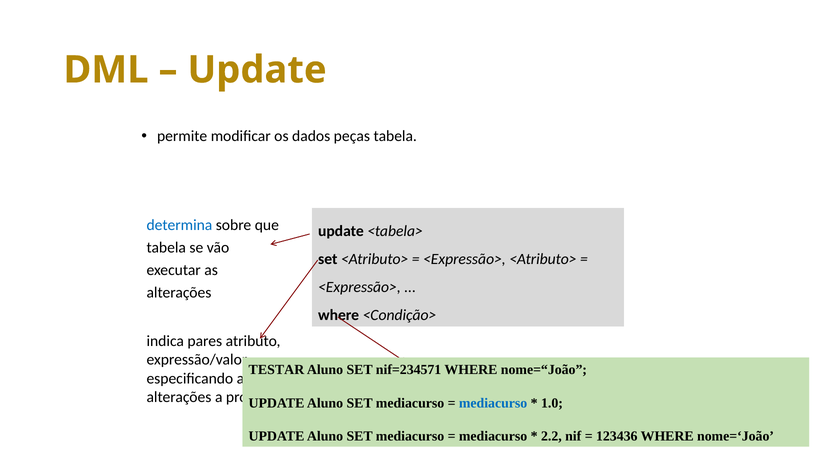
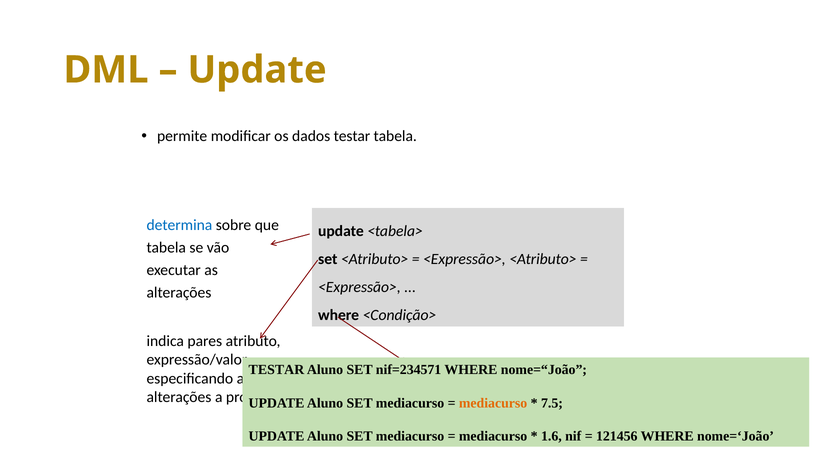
dados peças: peças -> testar
mediacurso at (493, 403) colour: blue -> orange
1.0: 1.0 -> 7.5
2.2: 2.2 -> 1.6
123436: 123436 -> 121456
